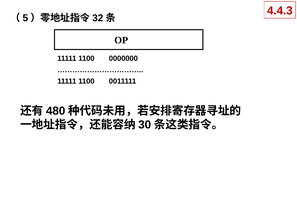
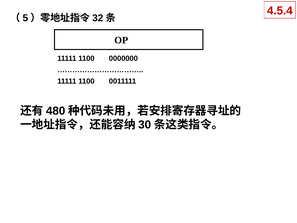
4.4.3: 4.4.3 -> 4.5.4
